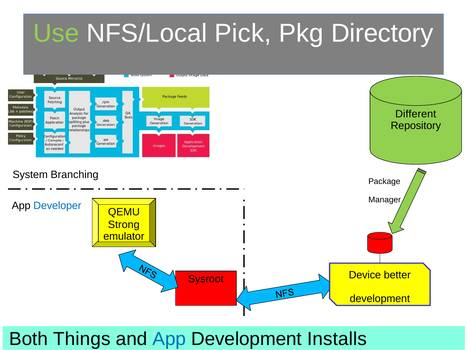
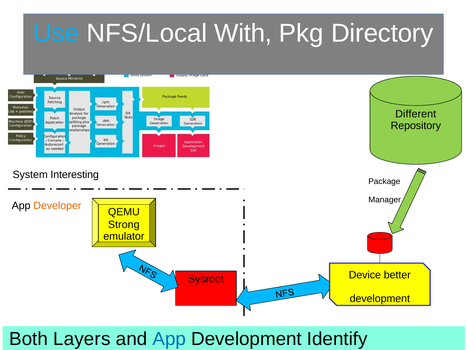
Use colour: light green -> light blue
Pick: Pick -> With
Branching: Branching -> Interesting
Developer colour: blue -> orange
Things: Things -> Layers
Installs: Installs -> Identify
